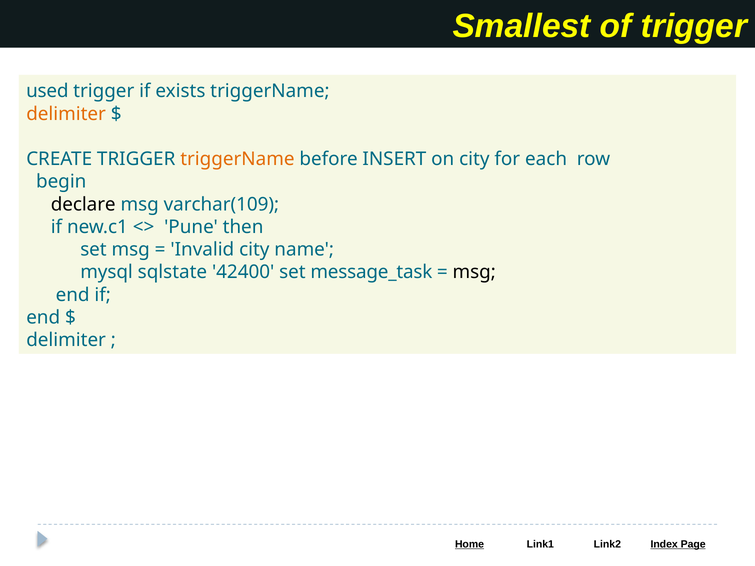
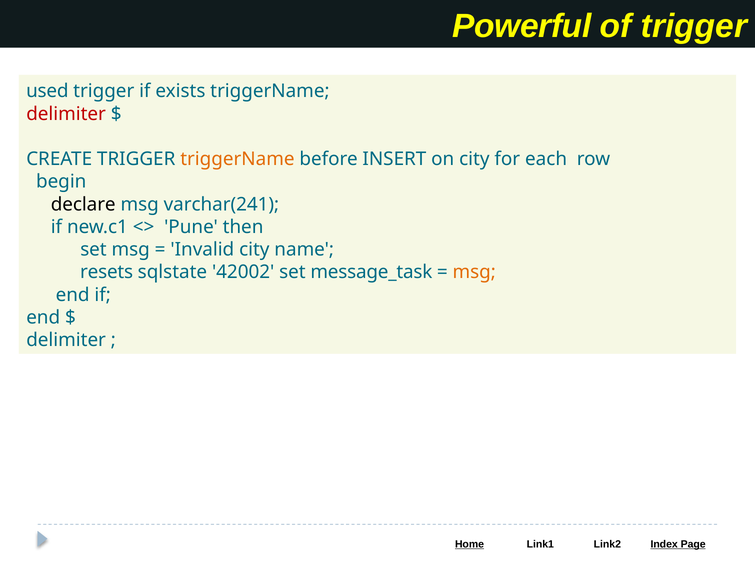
Smallest: Smallest -> Powerful
delimiter at (66, 114) colour: orange -> red
varchar(109: varchar(109 -> varchar(241
mysql: mysql -> resets
42400: 42400 -> 42002
msg at (474, 272) colour: black -> orange
